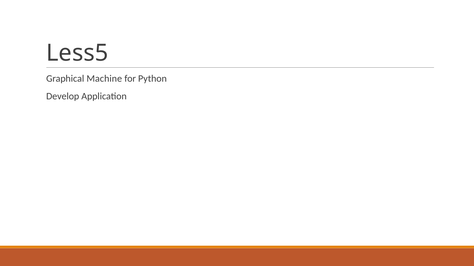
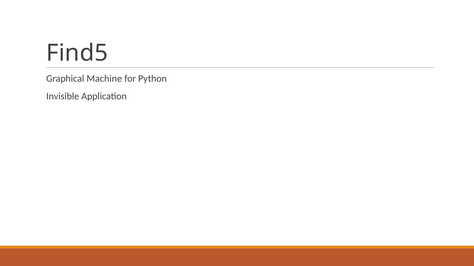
Less5: Less5 -> Find5
Develop: Develop -> Invisible
